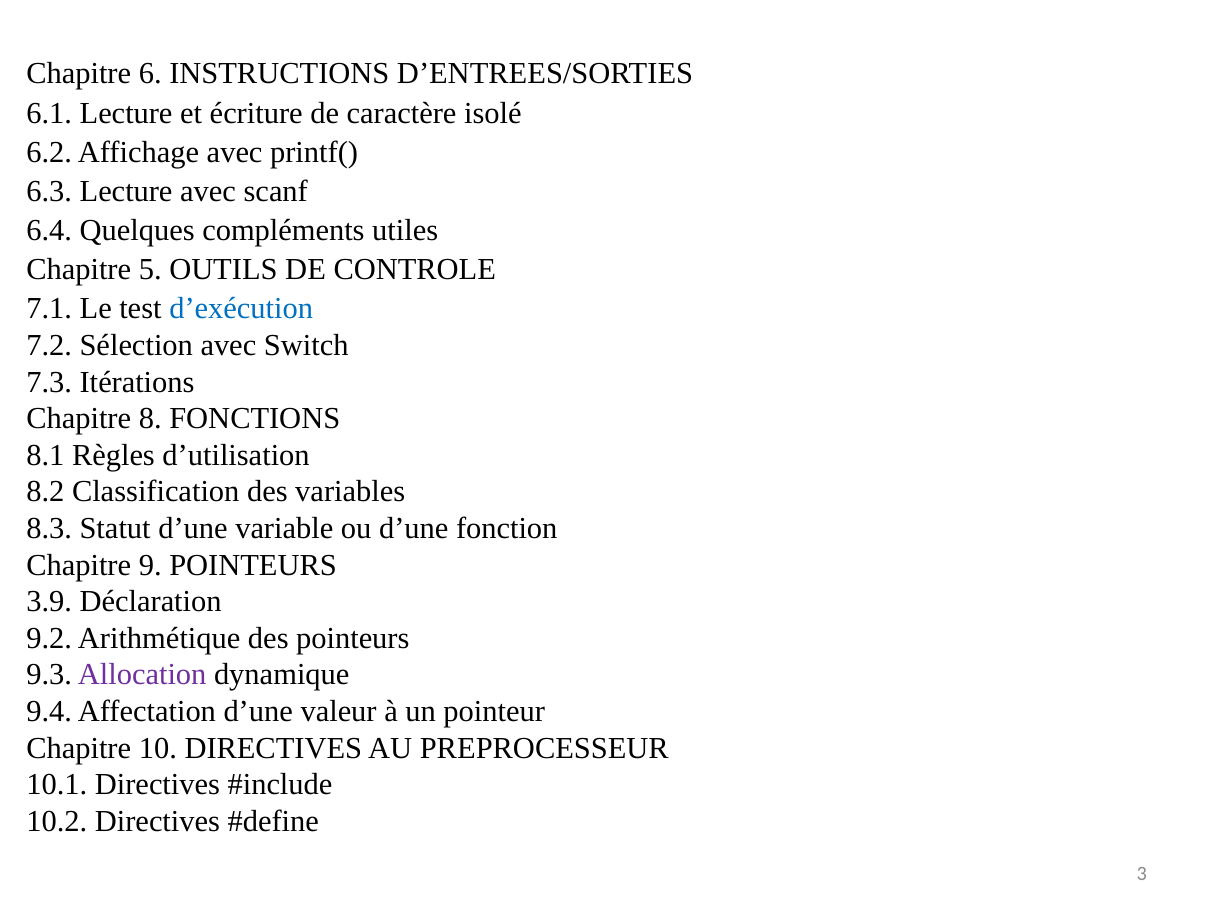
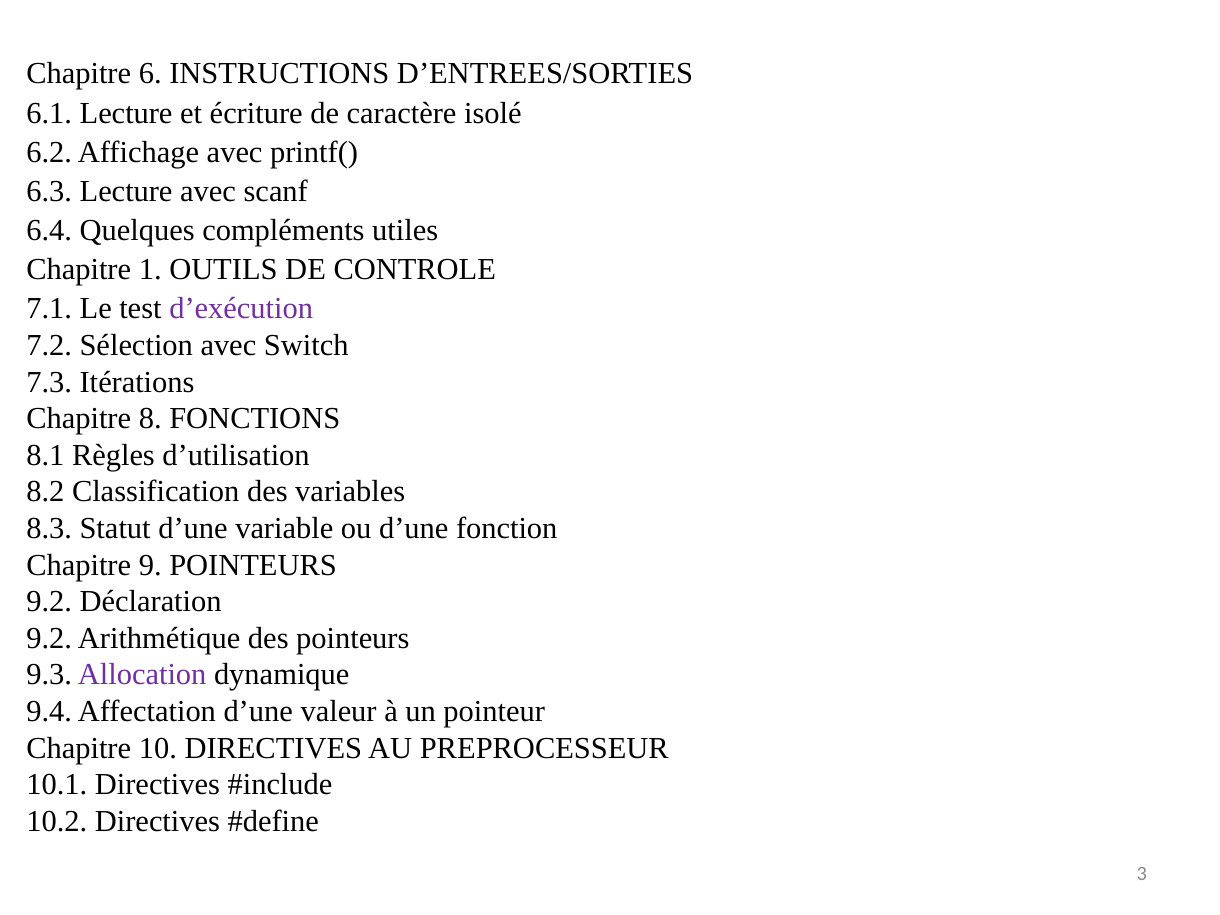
5: 5 -> 1
d’exécution colour: blue -> purple
3.9 at (49, 602): 3.9 -> 9.2
